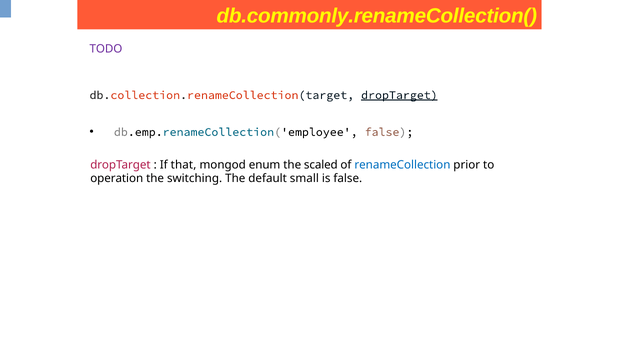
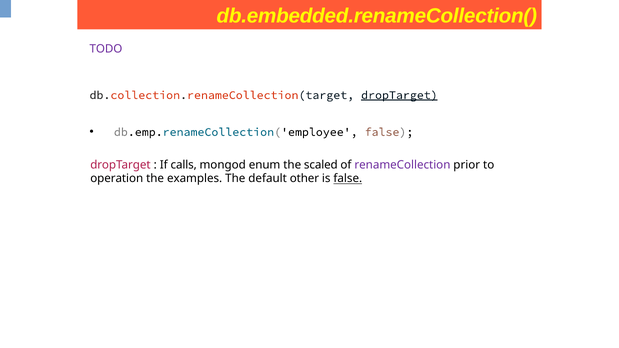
db.commonly.renameCollection(: db.commonly.renameCollection( -> db.embedded.renameCollection(
that: that -> calls
renameCollection colour: blue -> purple
switching: switching -> examples
small: small -> other
false at (348, 179) underline: none -> present
